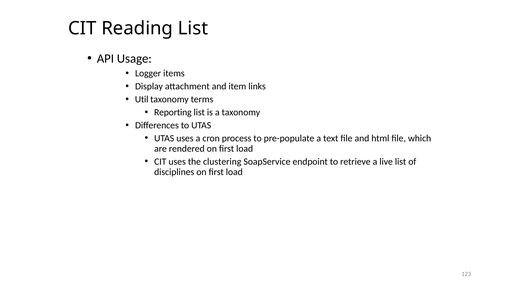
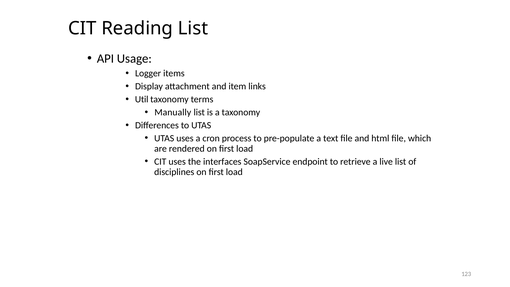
Reporting: Reporting -> Manually
clustering: clustering -> interfaces
